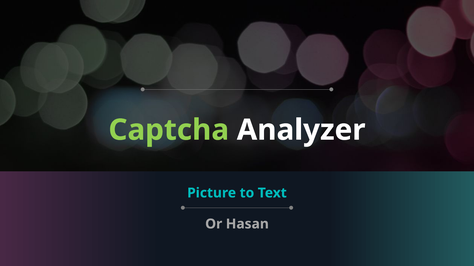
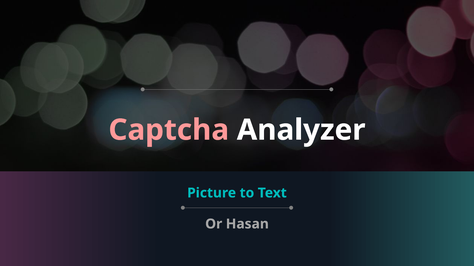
Captcha colour: light green -> pink
